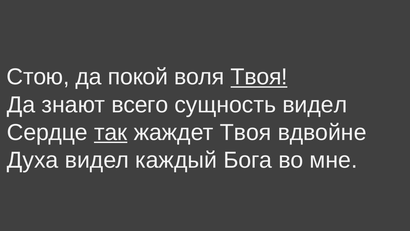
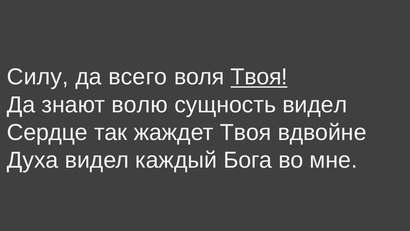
Стою: Стою -> Силу
покой: покой -> всего
всего: всего -> волю
так underline: present -> none
